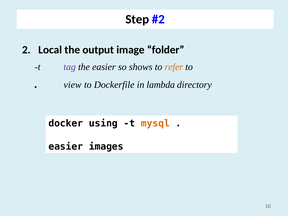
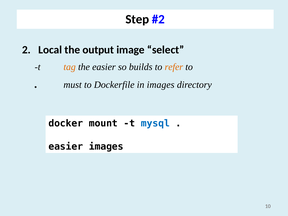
folder: folder -> select
tag colour: purple -> orange
shows: shows -> builds
view: view -> must
in lambda: lambda -> images
using: using -> mount
mysql colour: orange -> blue
